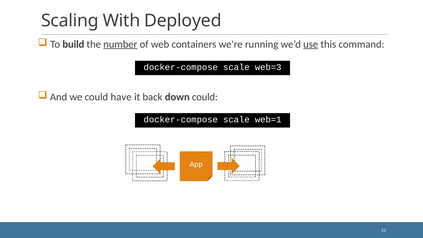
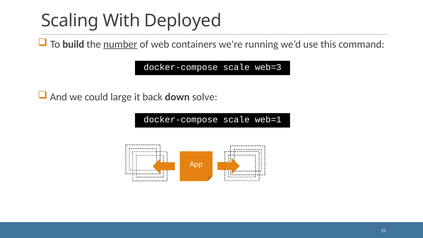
use underline: present -> none
have: have -> large
down could: could -> solve
